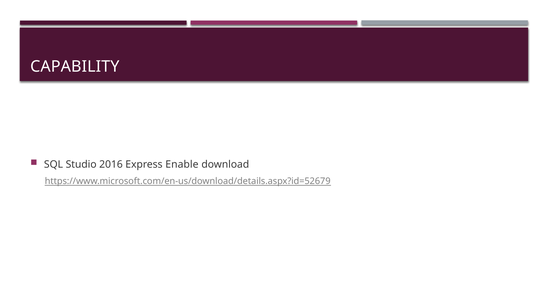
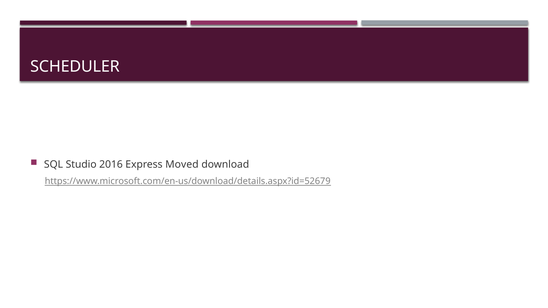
CAPABILITY: CAPABILITY -> SCHEDULER
Enable: Enable -> Moved
